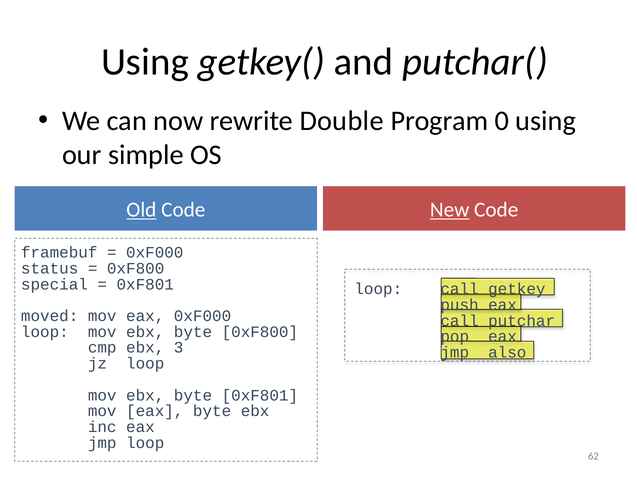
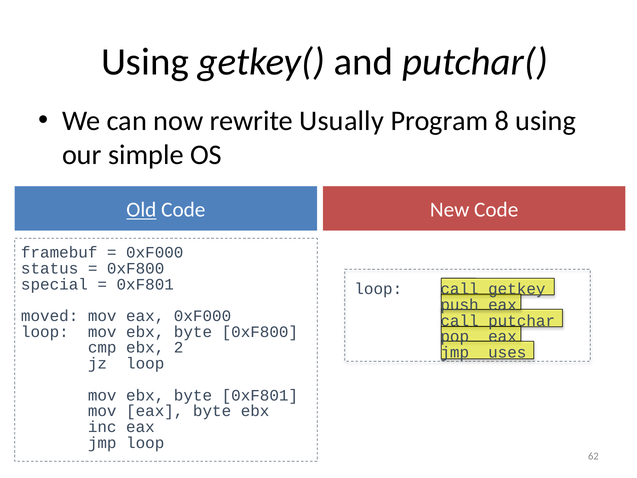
Double: Double -> Usually
0: 0 -> 8
New underline: present -> none
3: 3 -> 2
also: also -> uses
